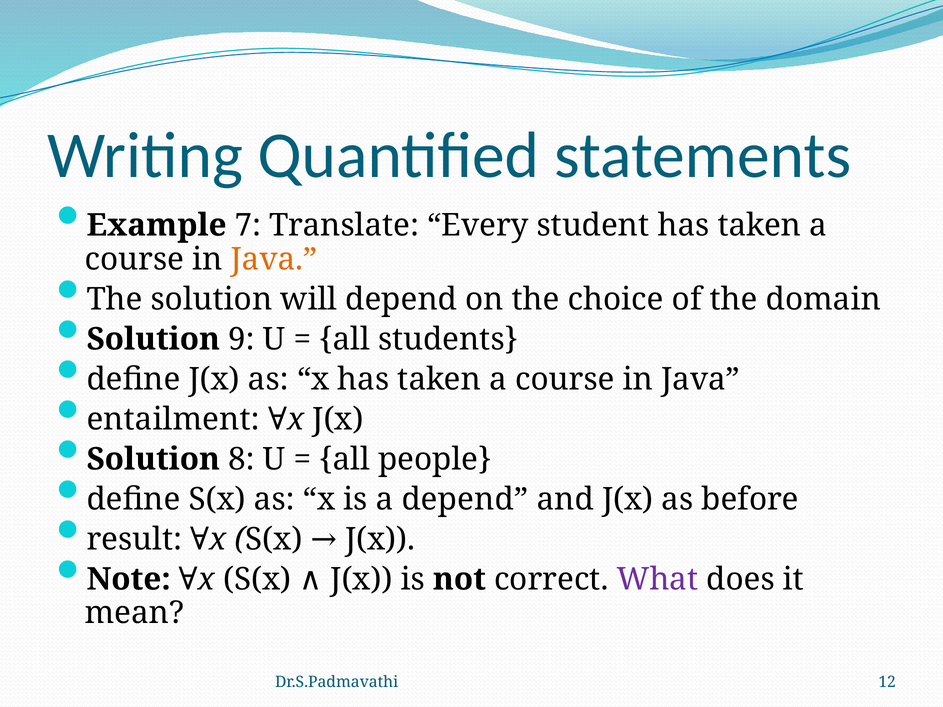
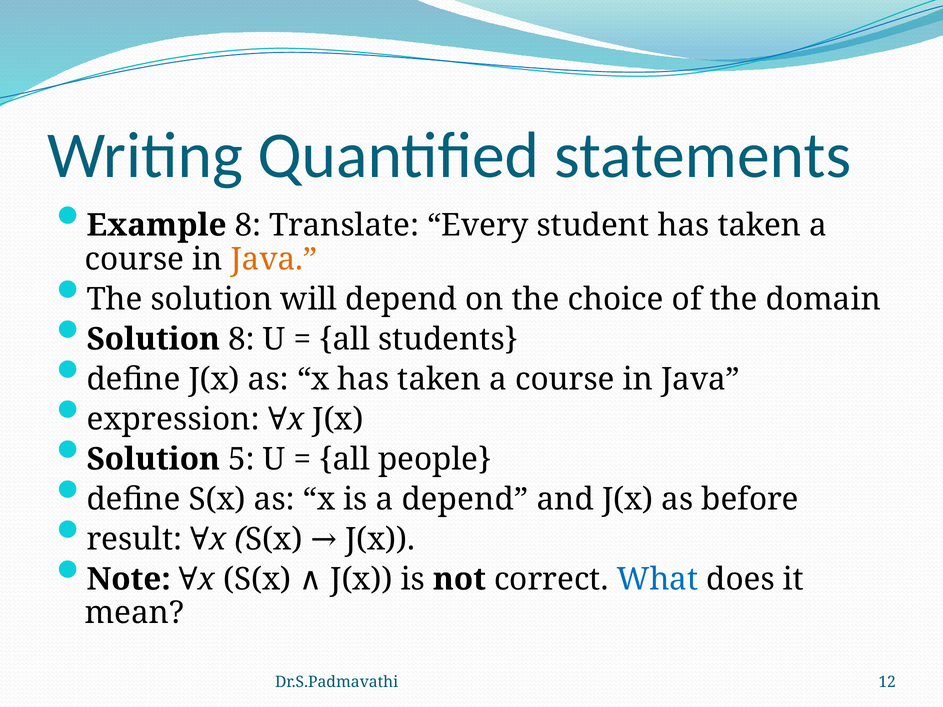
Example 7: 7 -> 8
Solution 9: 9 -> 8
entailment: entailment -> expression
8: 8 -> 5
What colour: purple -> blue
